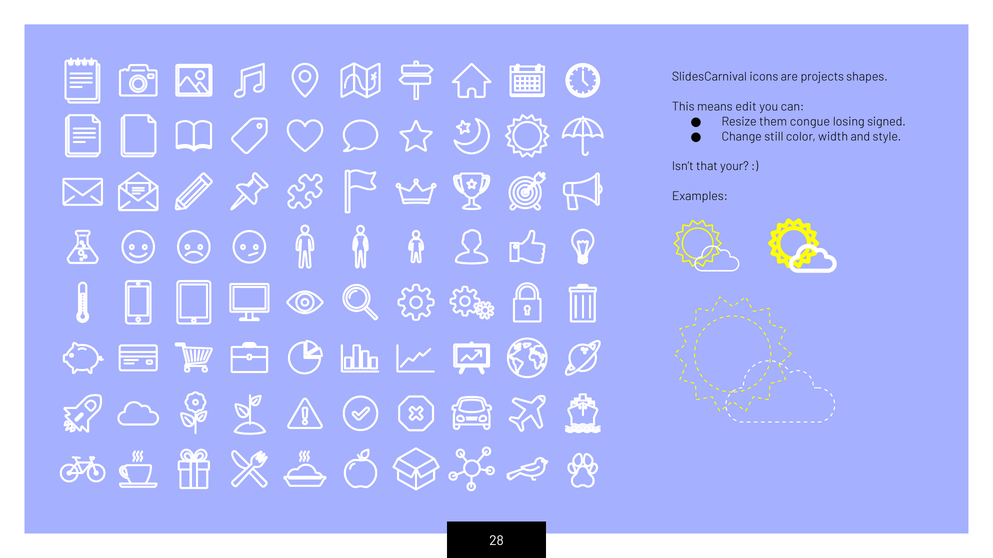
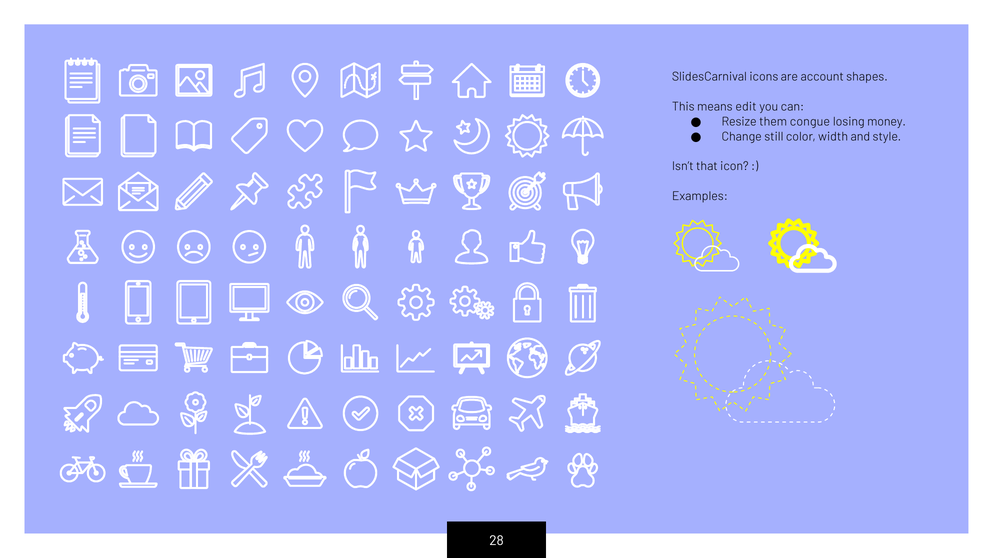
projects: projects -> account
signed: signed -> money
your: your -> icon
